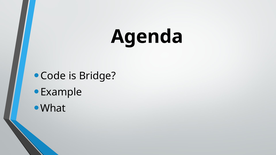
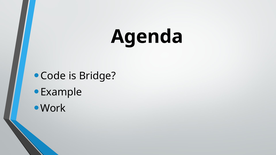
What: What -> Work
